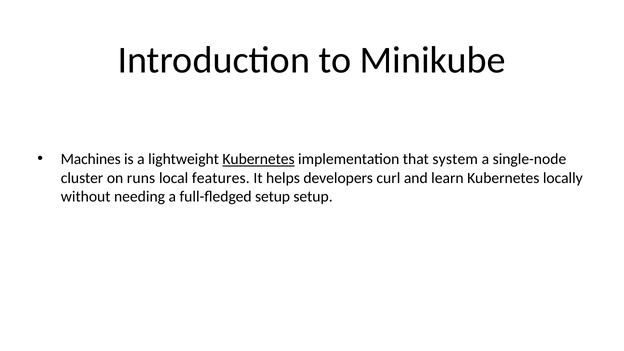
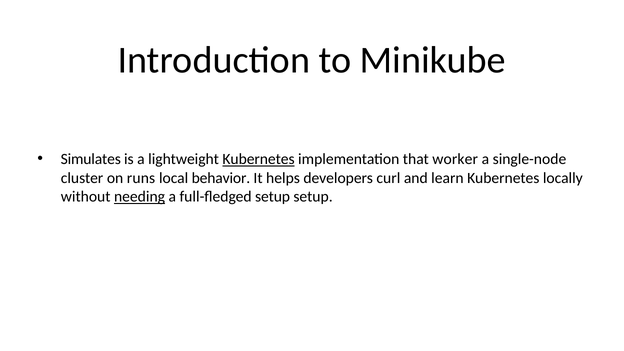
Machines: Machines -> Simulates
system: system -> worker
features: features -> behavior
needing underline: none -> present
